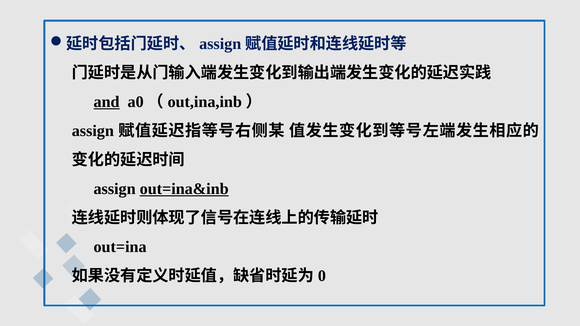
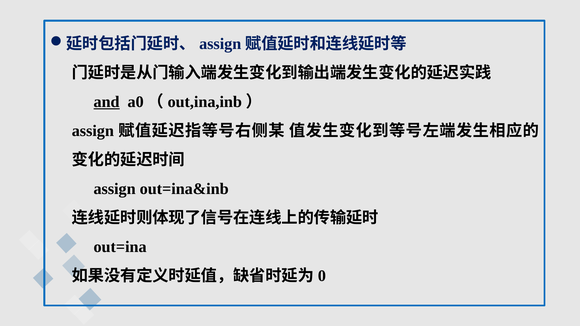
out=ina&inb underline: present -> none
